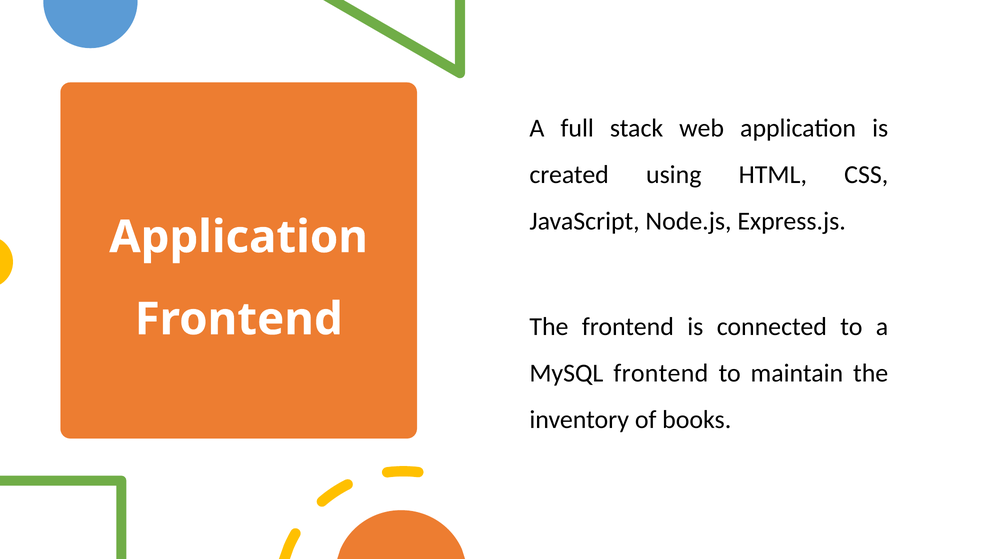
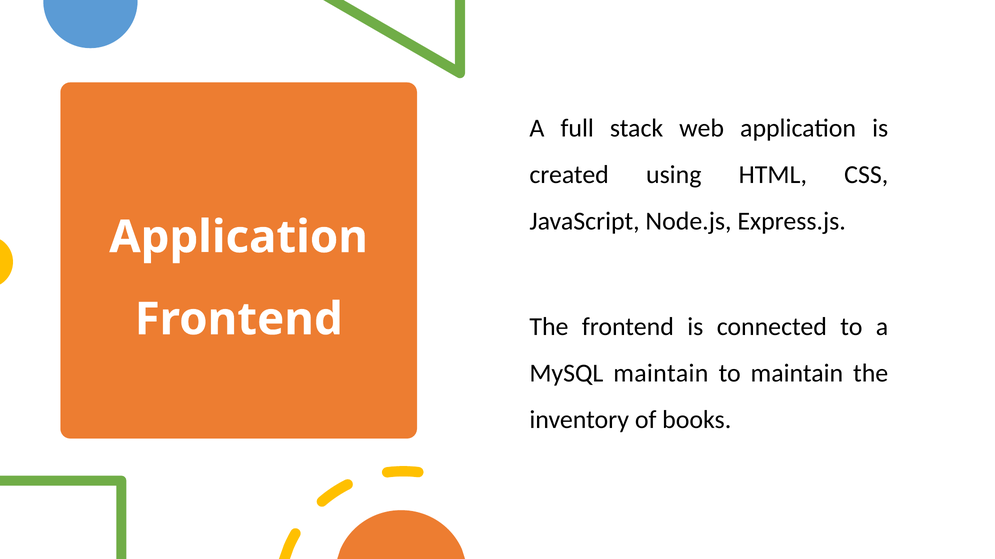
MySQL frontend: frontend -> maintain
